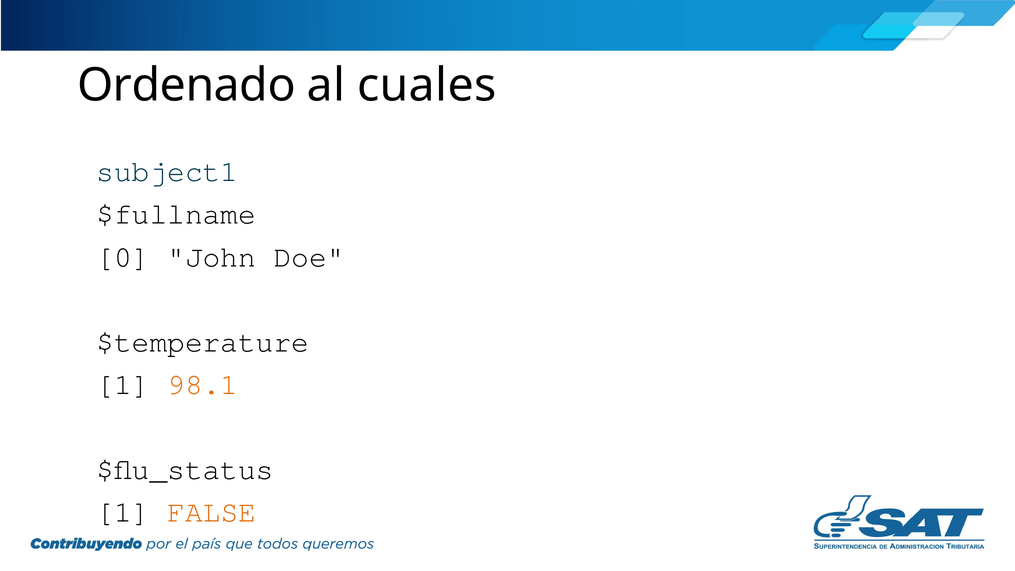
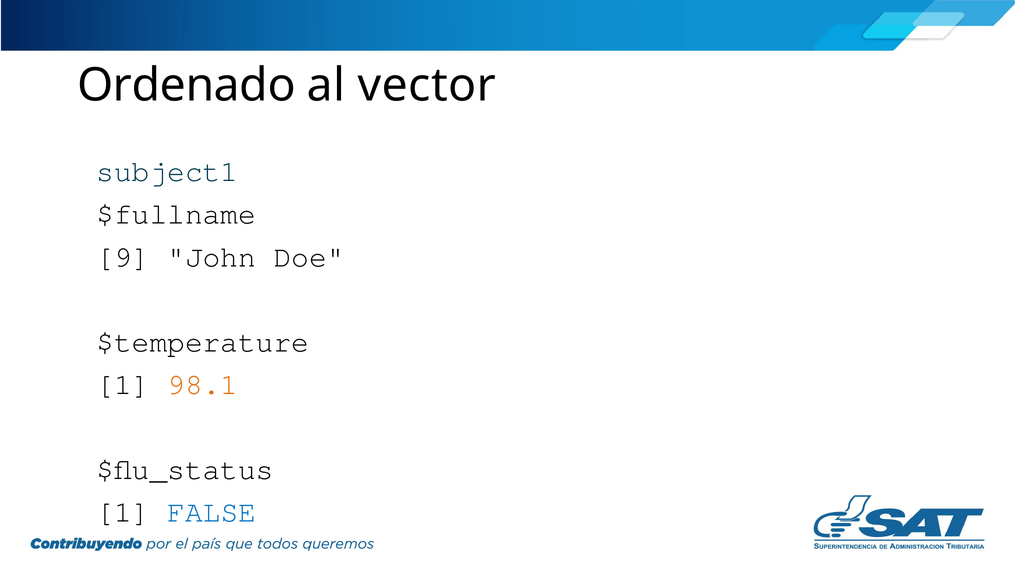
cuales: cuales -> vector
0: 0 -> 9
FALSE colour: orange -> blue
